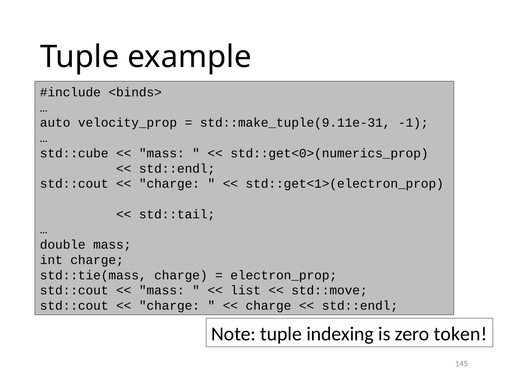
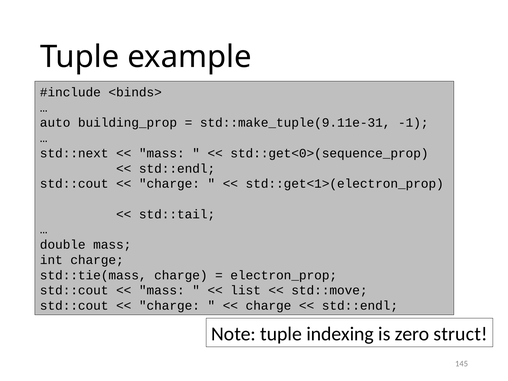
velocity_prop: velocity_prop -> building_prop
std::cube: std::cube -> std::next
std::get<0>(numerics_prop: std::get<0>(numerics_prop -> std::get<0>(sequence_prop
token: token -> struct
